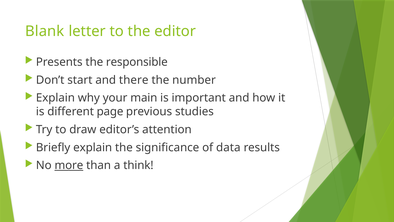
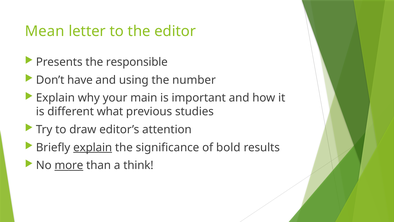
Blank: Blank -> Mean
start: start -> have
there: there -> using
page: page -> what
explain at (93, 147) underline: none -> present
data: data -> bold
